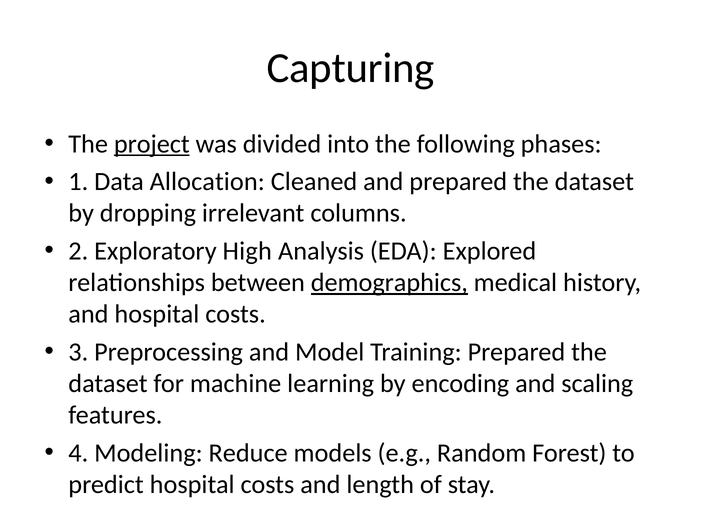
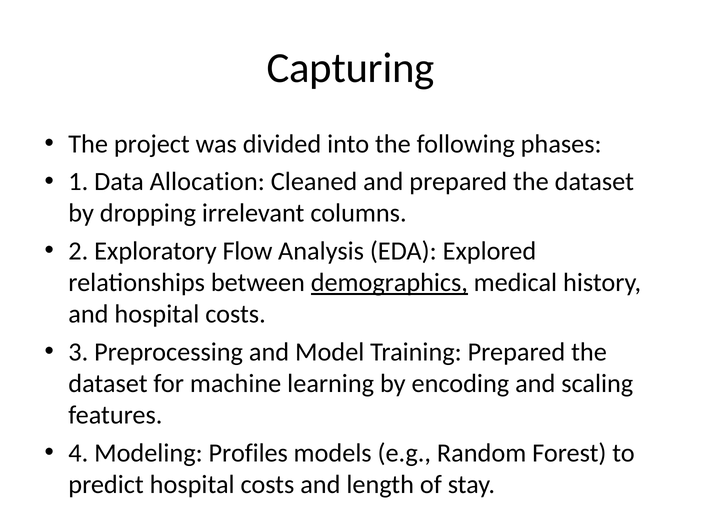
project underline: present -> none
High: High -> Flow
Reduce: Reduce -> Profiles
